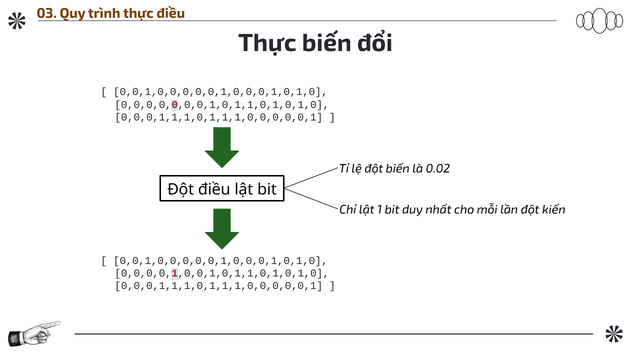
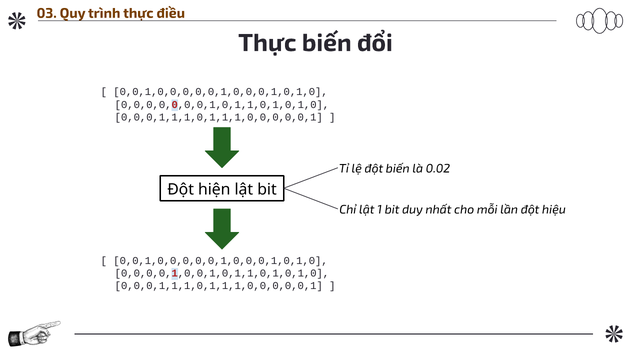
Đột điều: điều -> hiện
kiến: kiến -> hiệu
